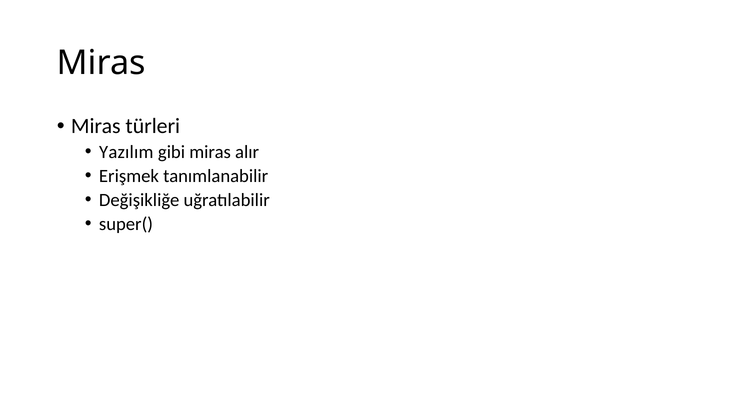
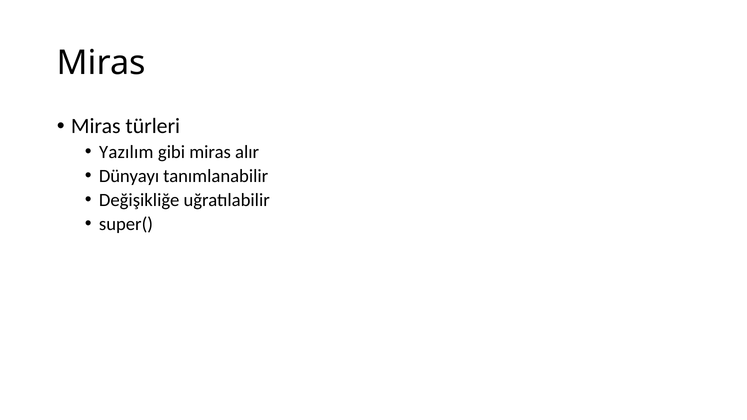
Erişmek: Erişmek -> Dünyayı
